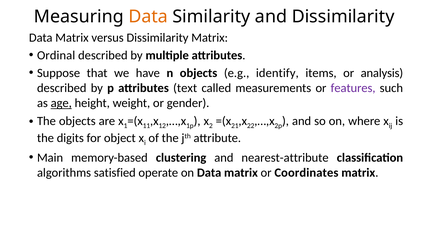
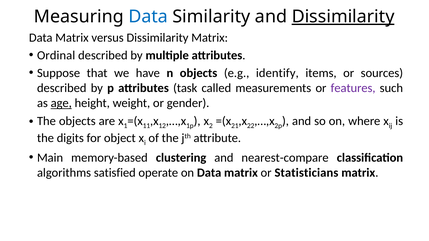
Data at (148, 17) colour: orange -> blue
Dissimilarity at (343, 17) underline: none -> present
analysis: analysis -> sources
text: text -> task
nearest-attribute: nearest-attribute -> nearest-compare
Coordinates: Coordinates -> Statisticians
